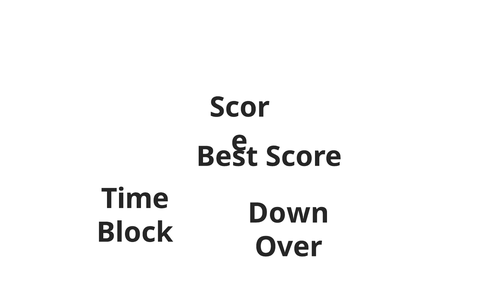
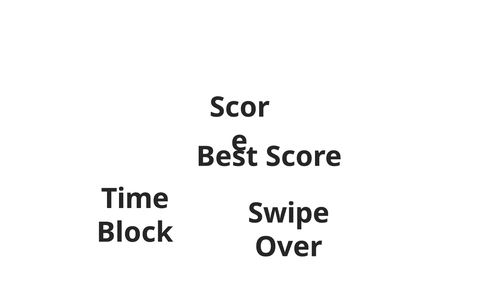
Down: Down -> Swipe
